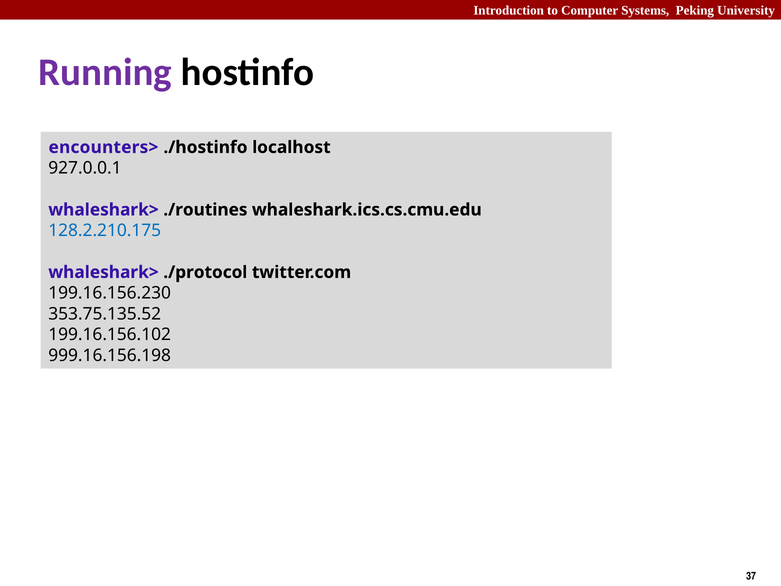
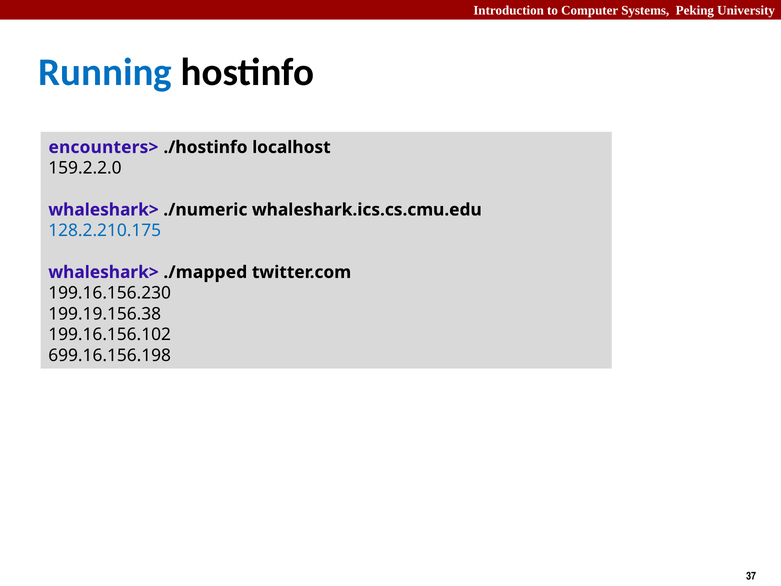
Running colour: purple -> blue
927.0.0.1: 927.0.0.1 -> 159.2.2.0
./routines: ./routines -> ./numeric
./protocol: ./protocol -> ./mapped
353.75.135.52: 353.75.135.52 -> 199.19.156.38
999.16.156.198: 999.16.156.198 -> 699.16.156.198
